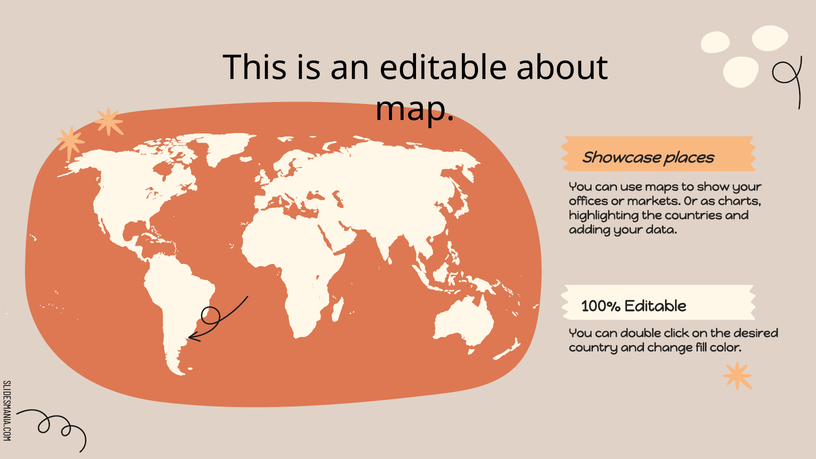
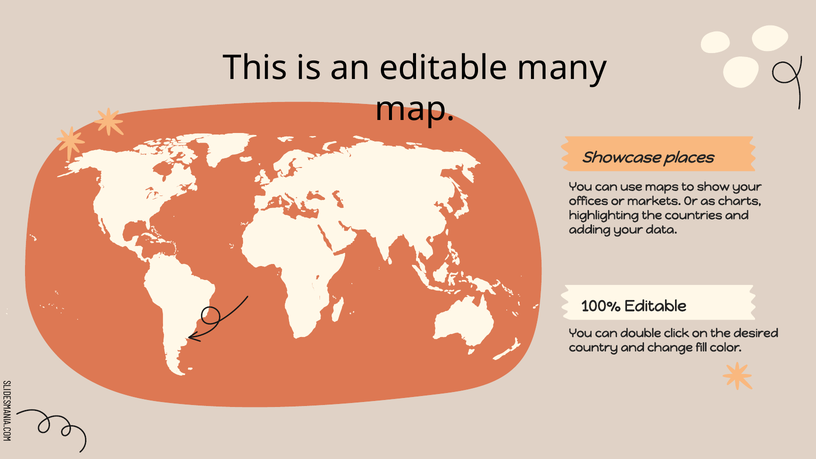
about: about -> many
